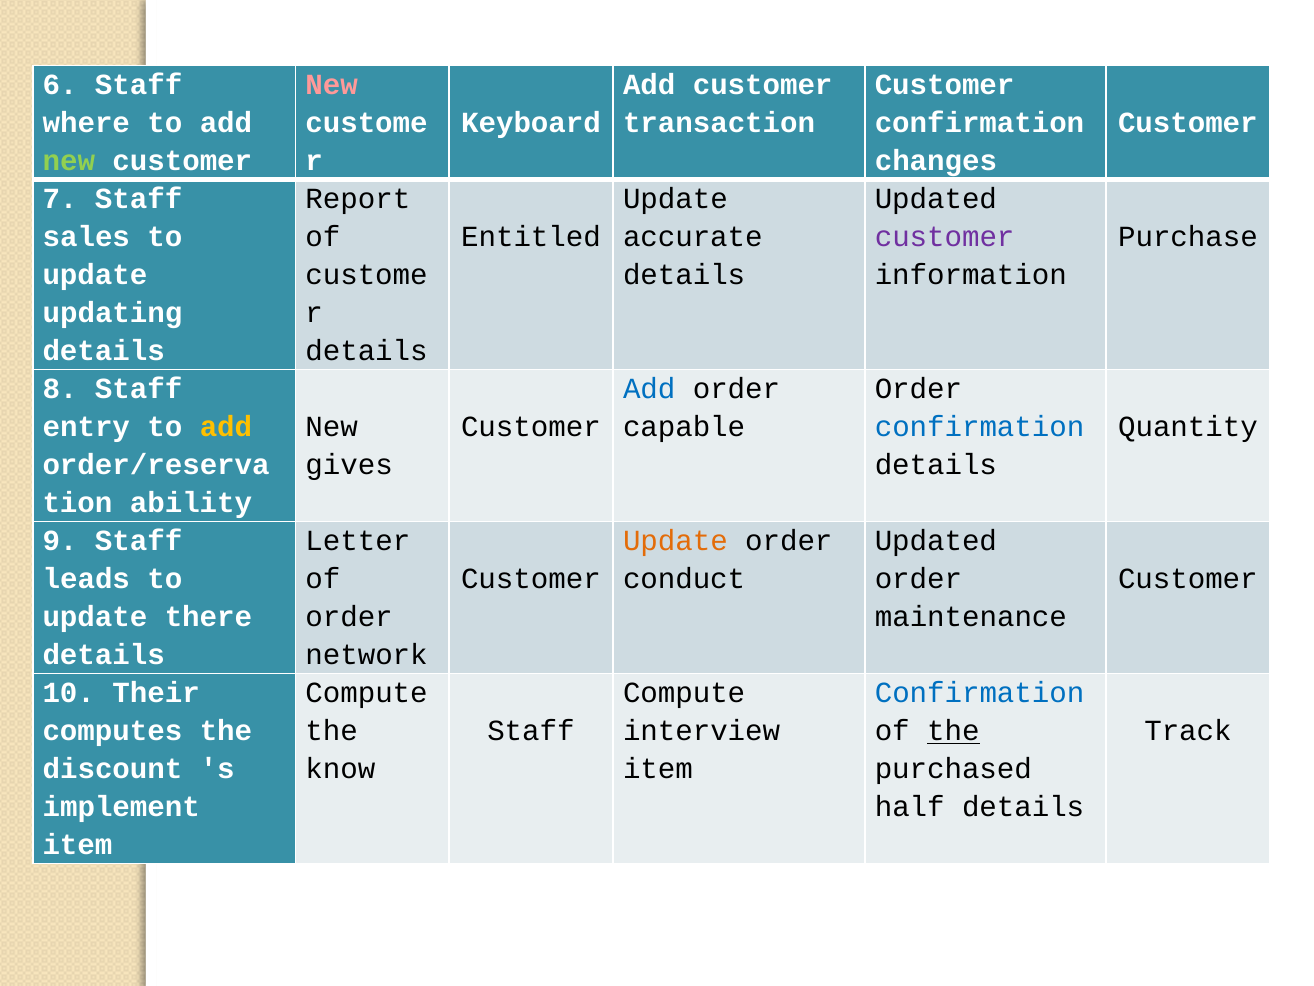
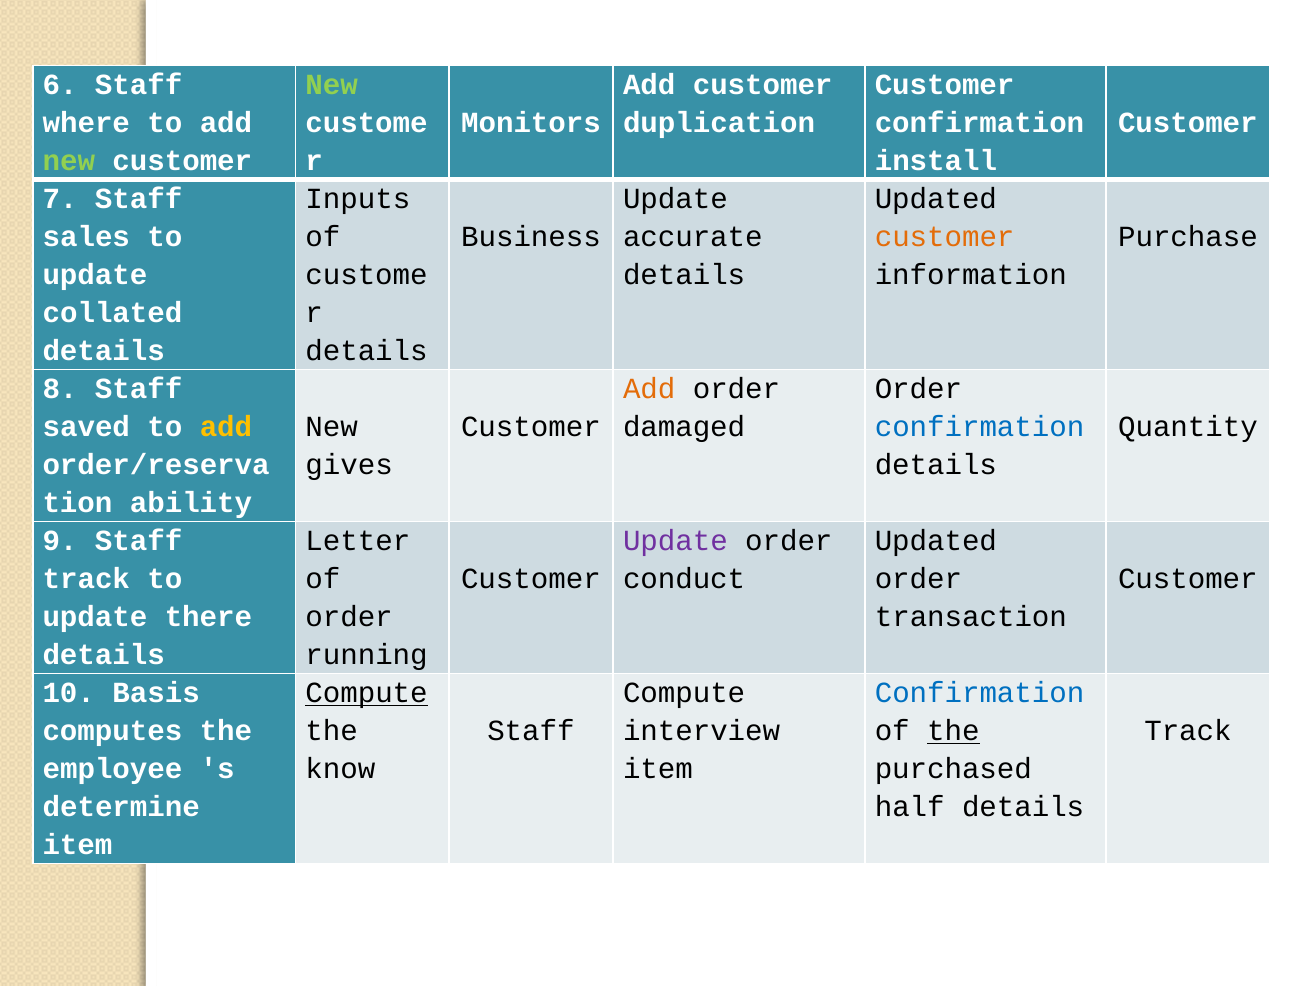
New at (332, 85) colour: pink -> light green
Keyboard: Keyboard -> Monitors
transaction: transaction -> duplication
changes: changes -> install
Report: Report -> Inputs
Entitled: Entitled -> Business
customer at (945, 237) colour: purple -> orange
updating: updating -> collated
Add at (649, 389) colour: blue -> orange
entry: entry -> saved
capable: capable -> damaged
Update at (675, 541) colour: orange -> purple
leads at (86, 579): leads -> track
maintenance: maintenance -> transaction
network: network -> running
Their: Their -> Basis
Compute at (367, 693) underline: none -> present
discount: discount -> employee
implement: implement -> determine
